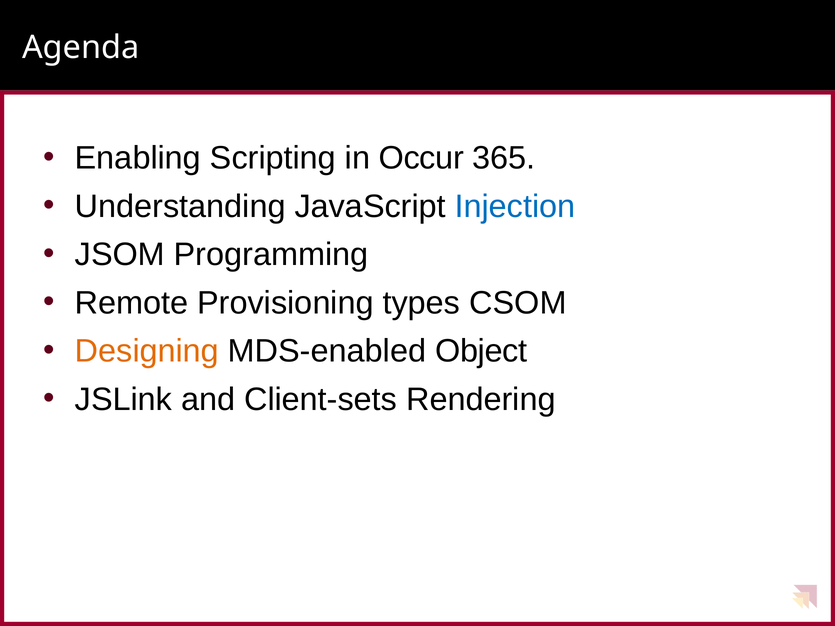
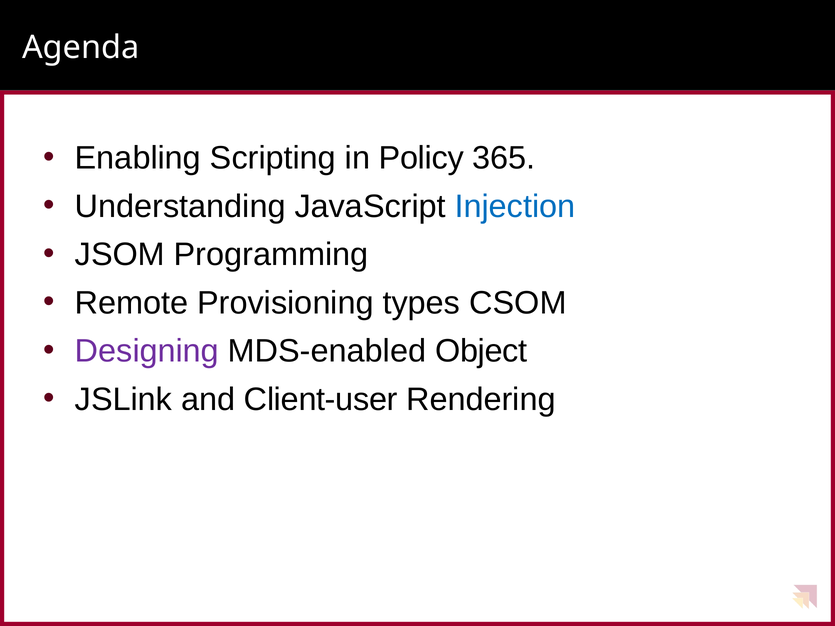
Occur: Occur -> Policy
Designing colour: orange -> purple
Client-sets: Client-sets -> Client-user
